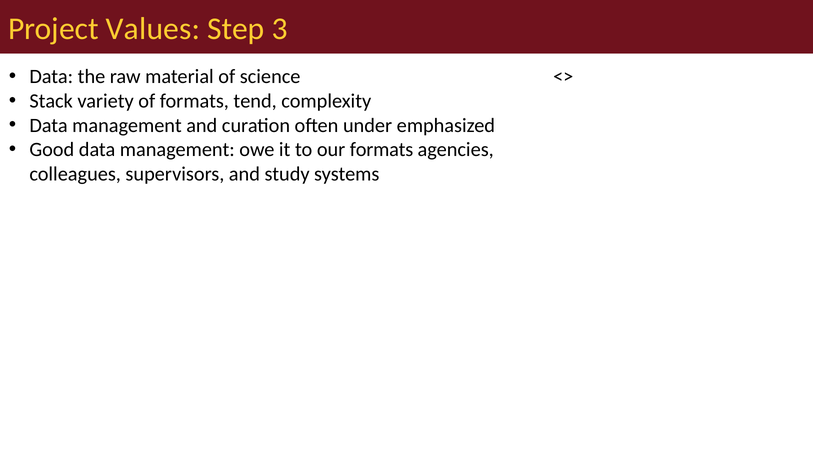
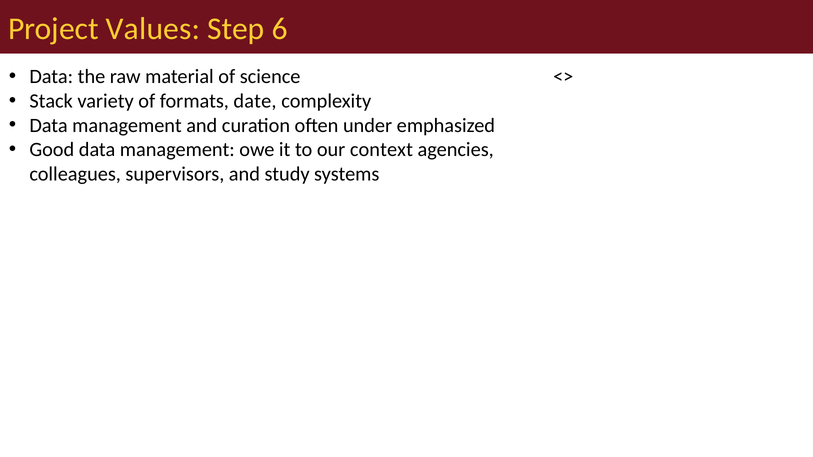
3: 3 -> 6
tend: tend -> date
our formats: formats -> context
